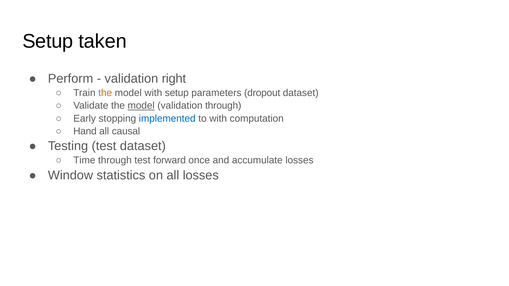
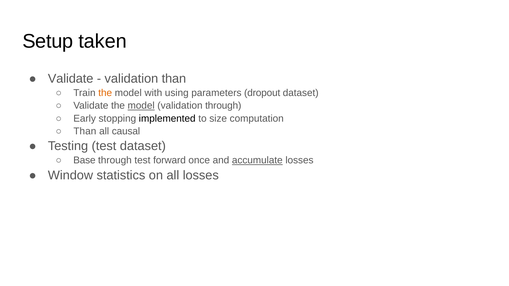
Perform at (71, 79): Perform -> Validate
validation right: right -> than
with setup: setup -> using
implemented colour: blue -> black
to with: with -> size
Hand at (85, 131): Hand -> Than
Time: Time -> Base
accumulate underline: none -> present
